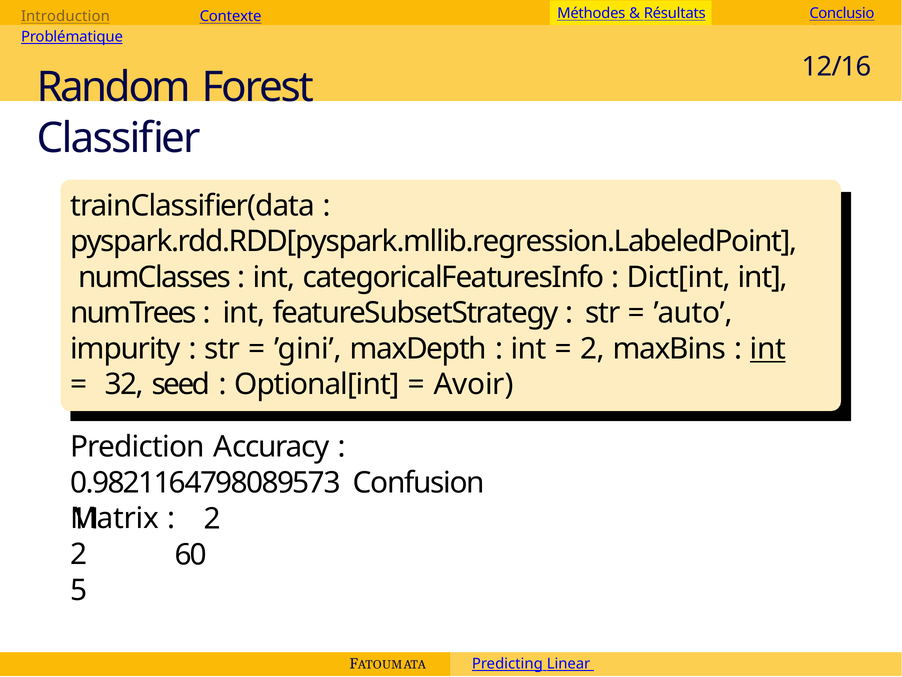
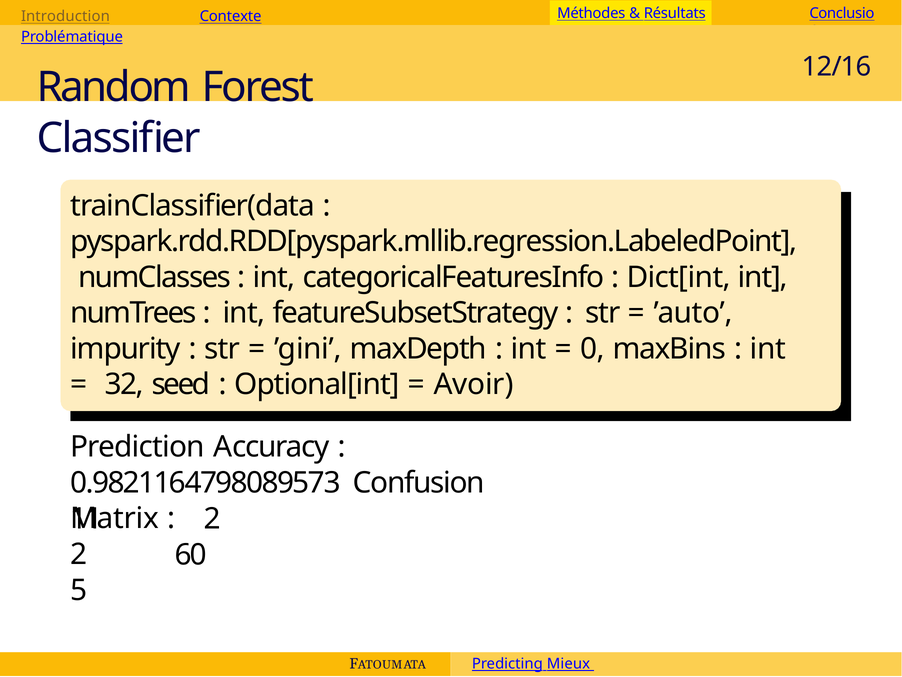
2 at (593, 349): 2 -> 0
int at (768, 349) underline: present -> none
Linear: Linear -> Mieux
